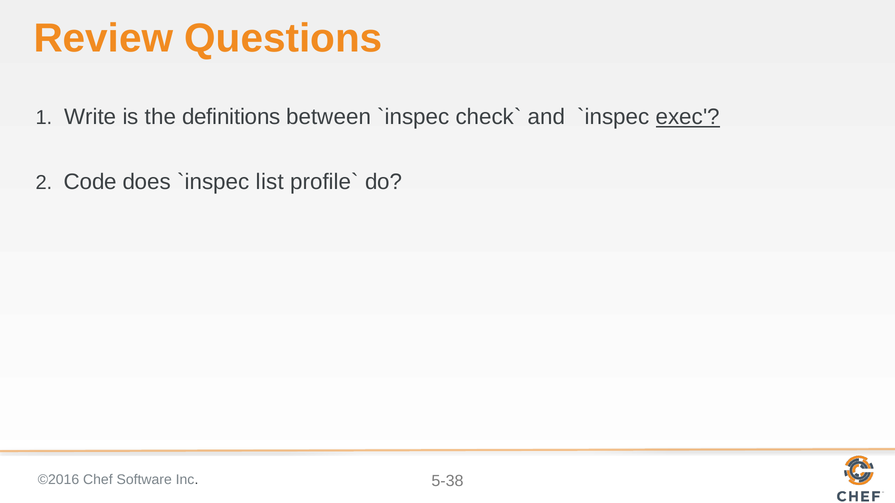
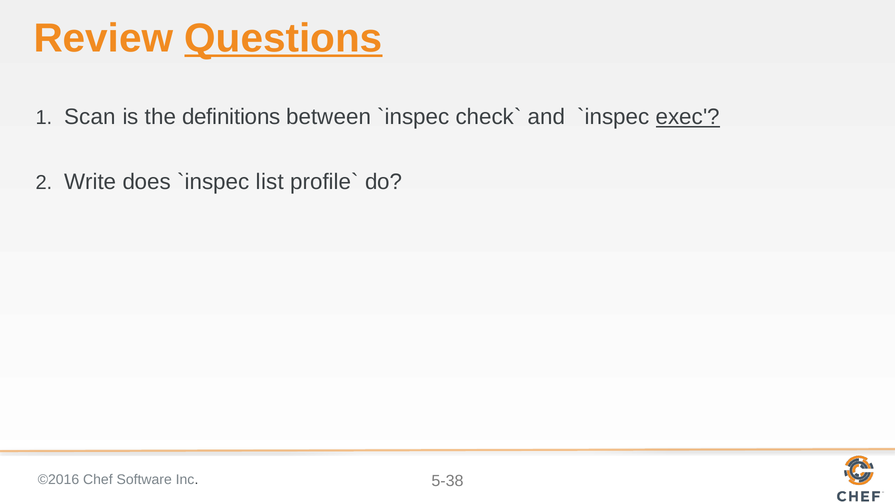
Questions underline: none -> present
Write: Write -> Scan
Code: Code -> Write
